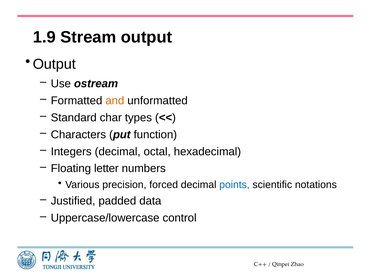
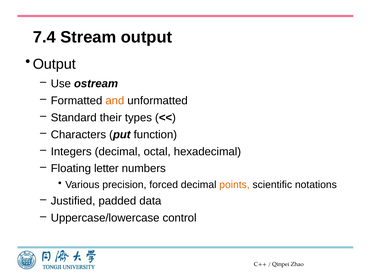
1.9: 1.9 -> 7.4
char: char -> their
points colour: blue -> orange
